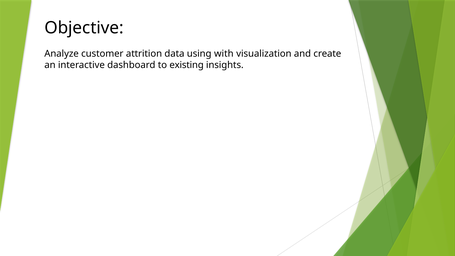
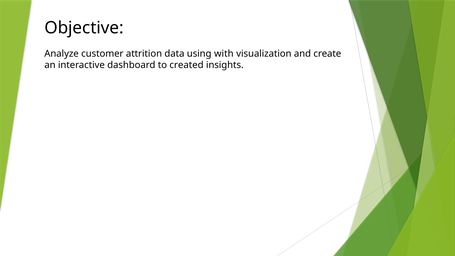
existing: existing -> created
